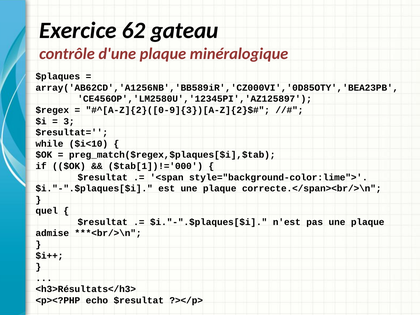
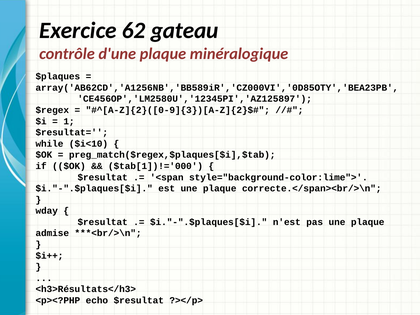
3: 3 -> 1
quel: quel -> wday
